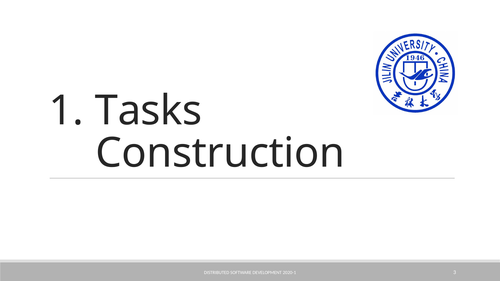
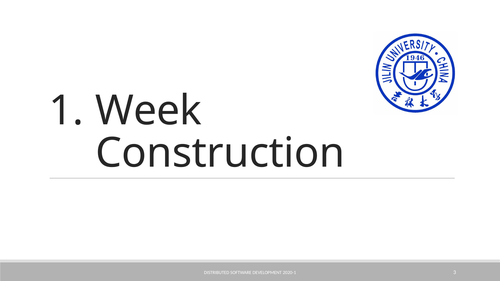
Tasks: Tasks -> Week
